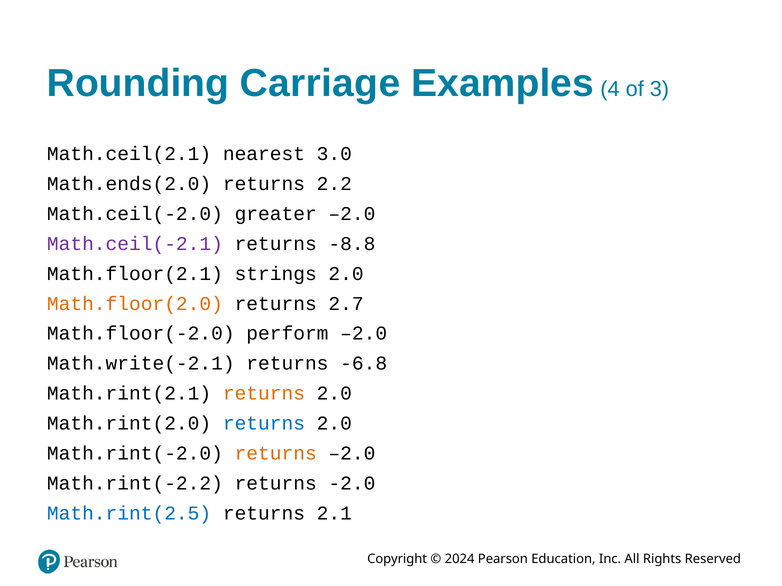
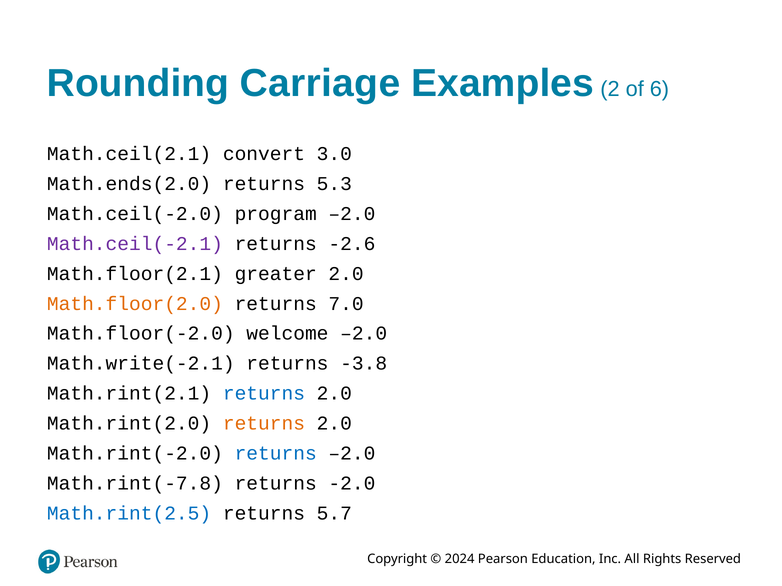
4: 4 -> 2
3: 3 -> 6
nearest: nearest -> convert
2.2: 2.2 -> 5.3
greater: greater -> program
-8.8: -8.8 -> -2.6
strings: strings -> greater
2.7: 2.7 -> 7.0
perform: perform -> welcome
-6.8: -6.8 -> -3.8
returns at (264, 394) colour: orange -> blue
returns at (264, 424) colour: blue -> orange
returns at (276, 454) colour: orange -> blue
Math.rint(-2.2: Math.rint(-2.2 -> Math.rint(-7.8
2.1: 2.1 -> 5.7
